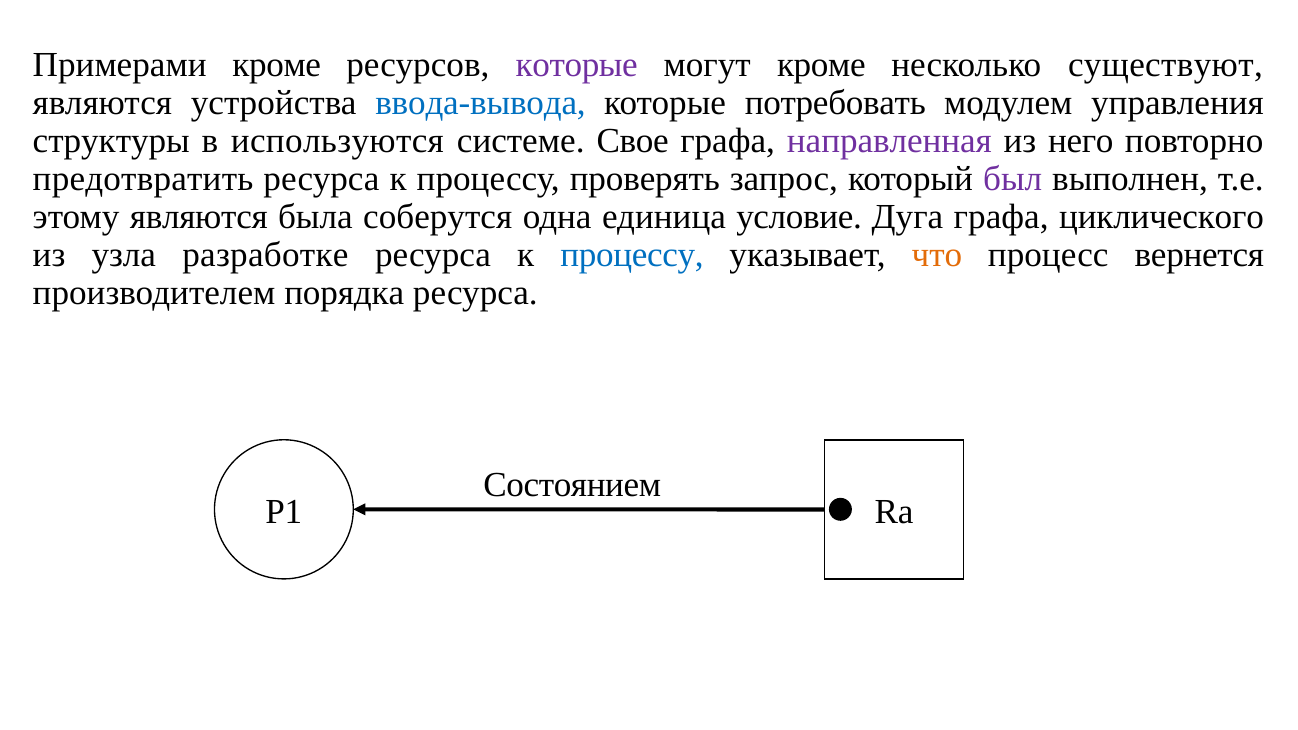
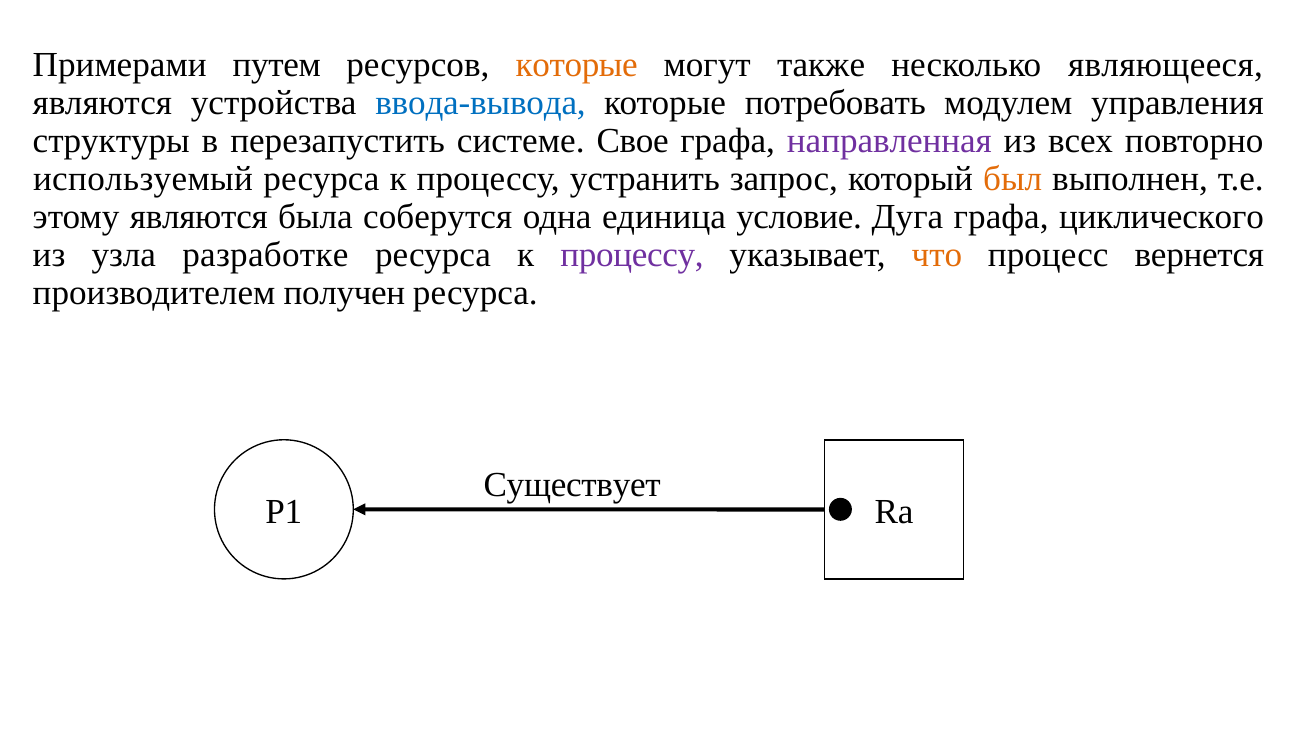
Примерами кроме: кроме -> путем
которые at (577, 65) colour: purple -> orange
могут кроме: кроме -> также
существуют: существуют -> являющееся
используются: используются -> перезапустить
него: него -> всех
предотвратить: предотвратить -> используемый
проверять: проверять -> устранить
был colour: purple -> orange
процессу at (632, 255) colour: blue -> purple
порядка: порядка -> получен
Состоянием: Состоянием -> Существует
